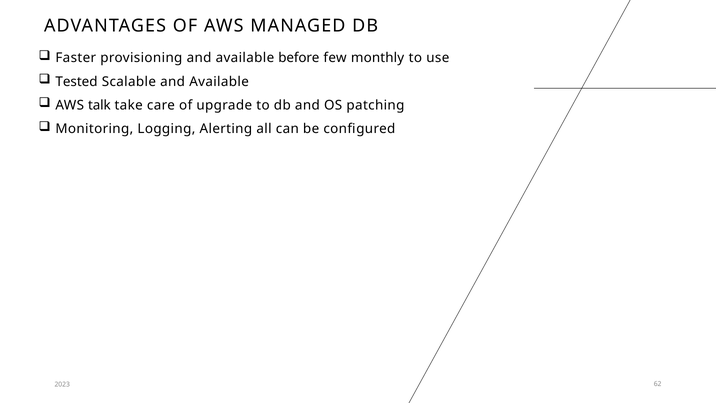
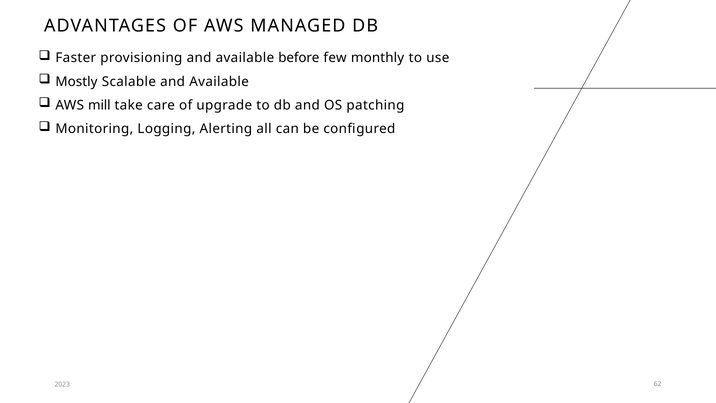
Tested: Tested -> Mostly
talk: talk -> mill
